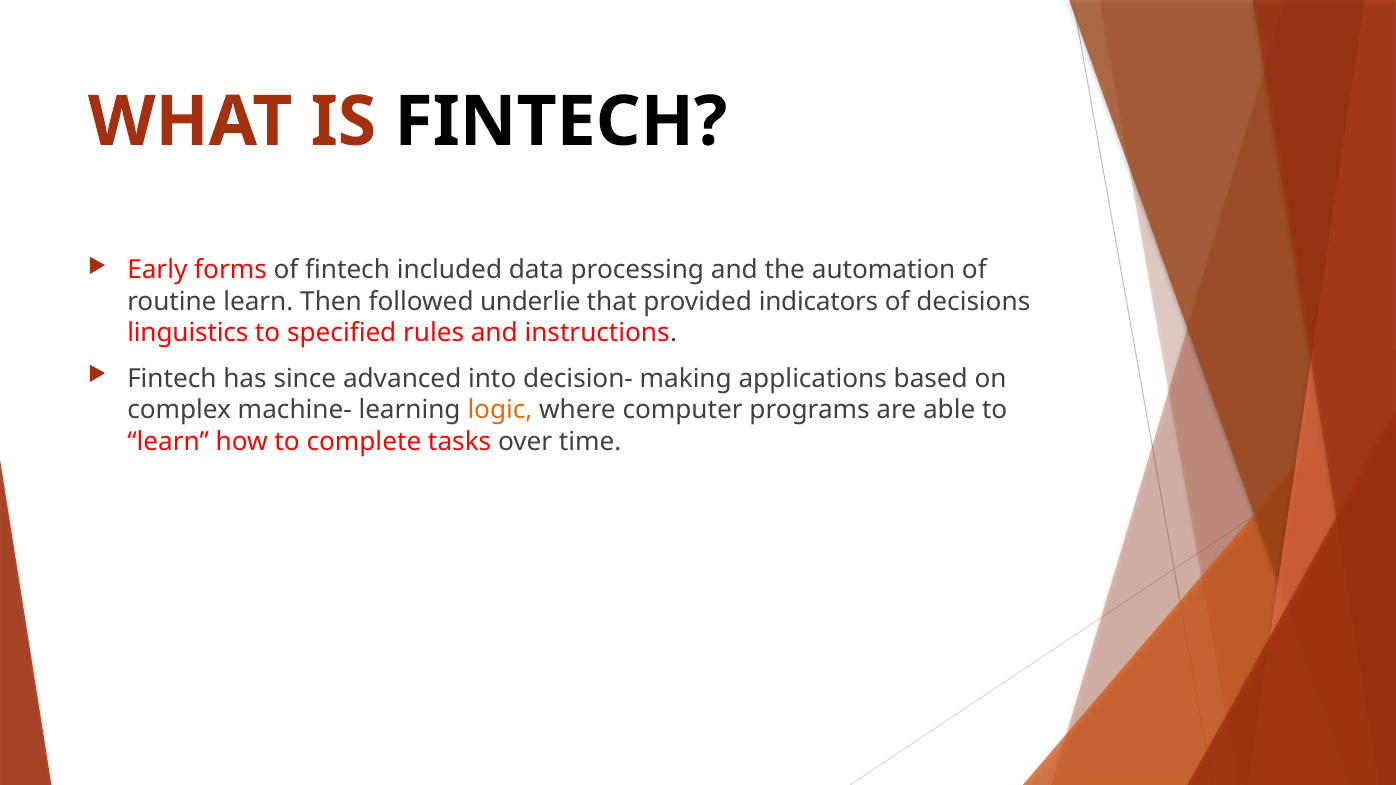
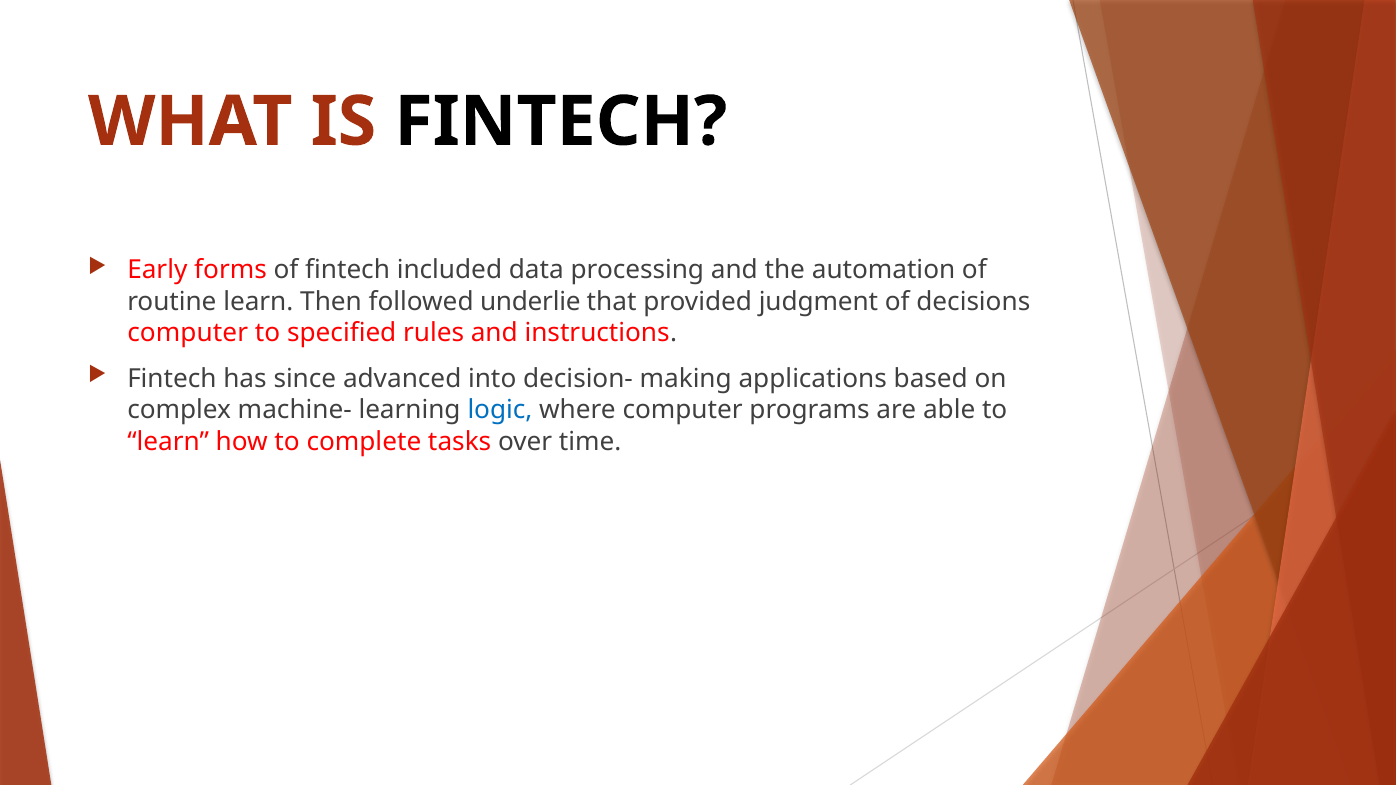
indicators: indicators -> judgment
linguistics at (188, 333): linguistics -> computer
logic colour: orange -> blue
